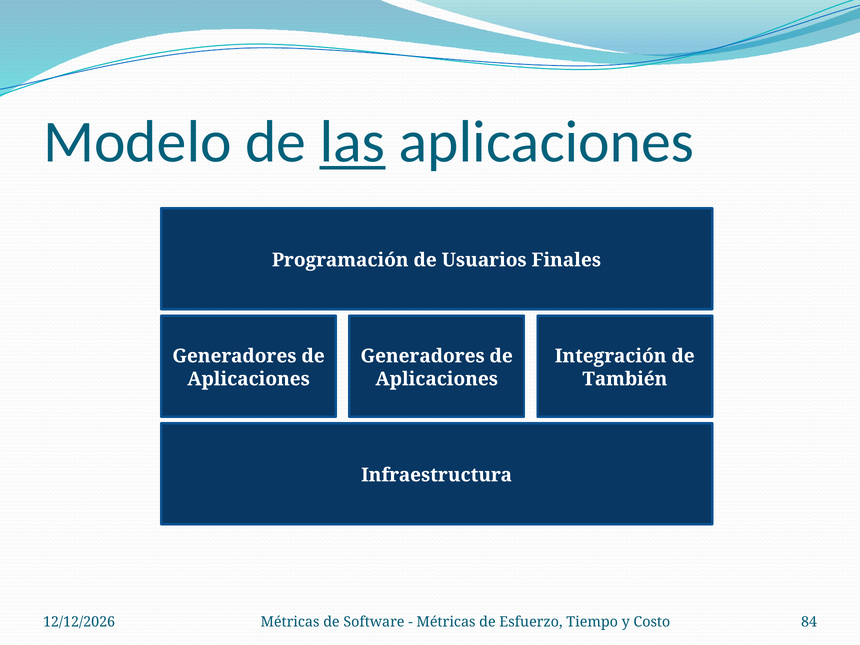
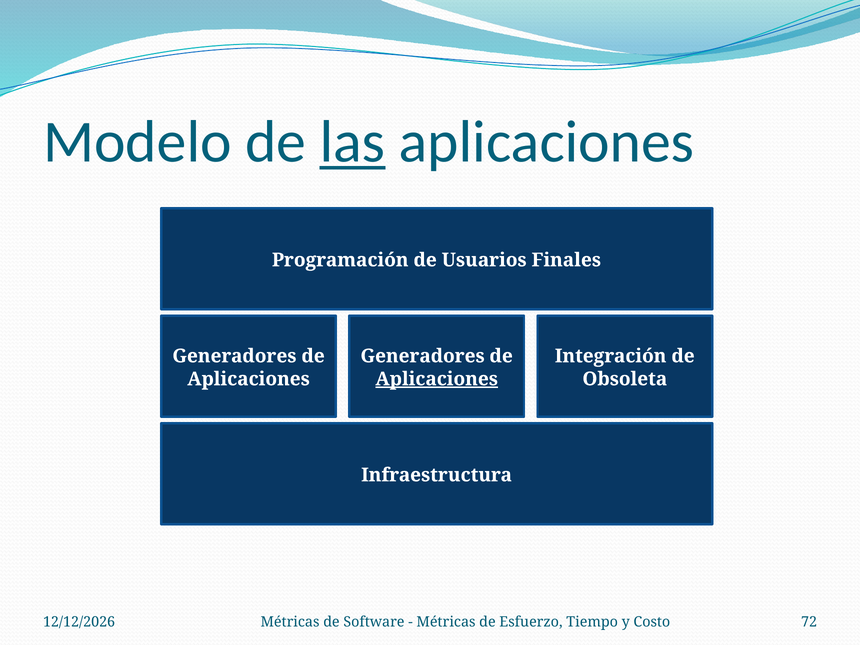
Aplicaciones at (437, 379) underline: none -> present
También: También -> Obsoleta
84: 84 -> 72
